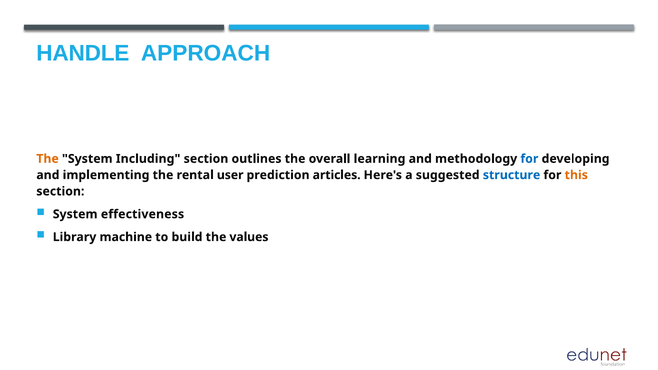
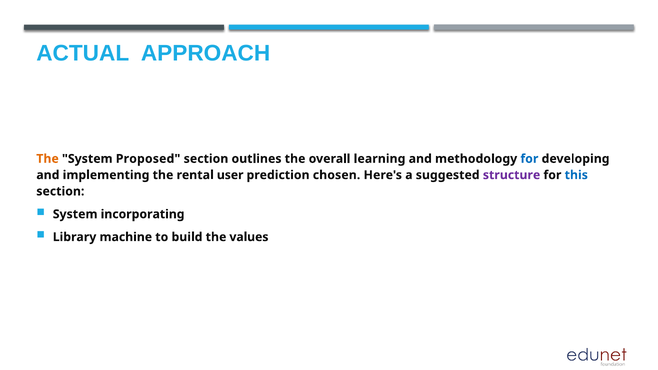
HANDLE: HANDLE -> ACTUAL
Including: Including -> Proposed
articles: articles -> chosen
structure colour: blue -> purple
this colour: orange -> blue
effectiveness: effectiveness -> incorporating
